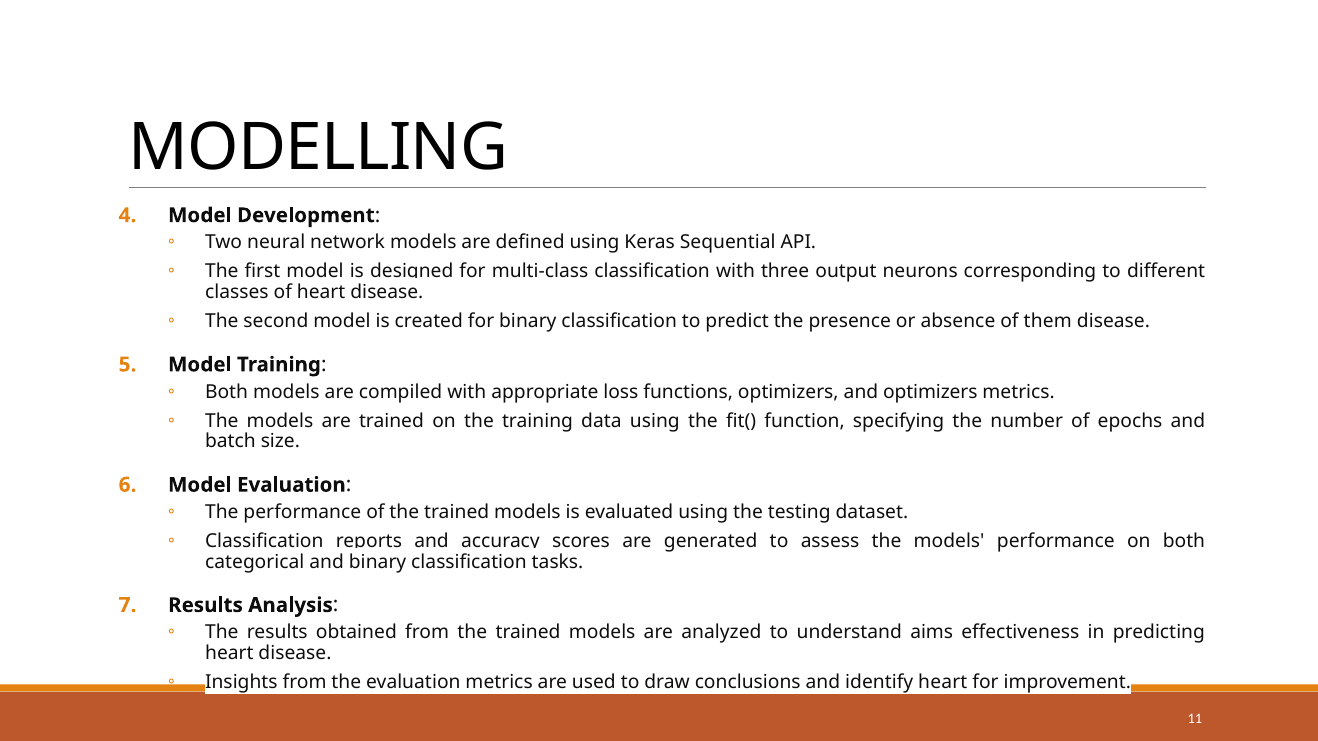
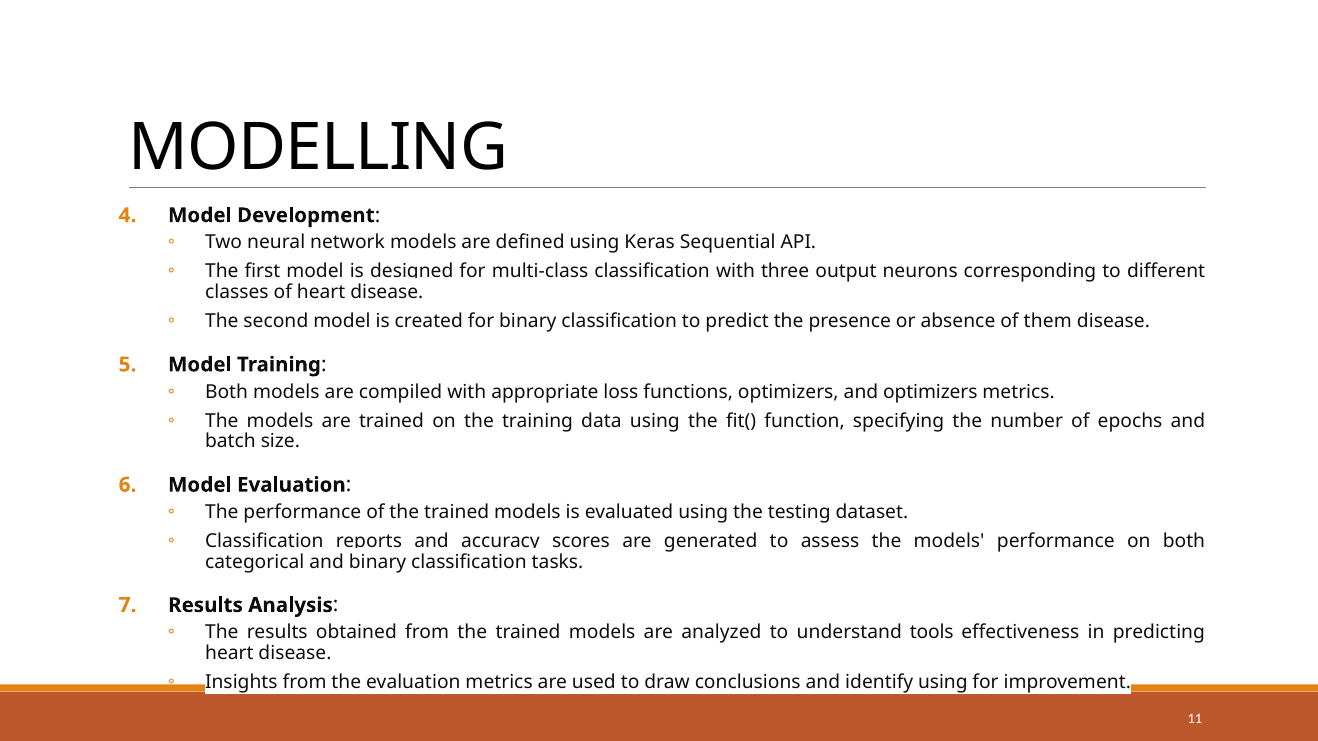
aims: aims -> tools
identify heart: heart -> using
